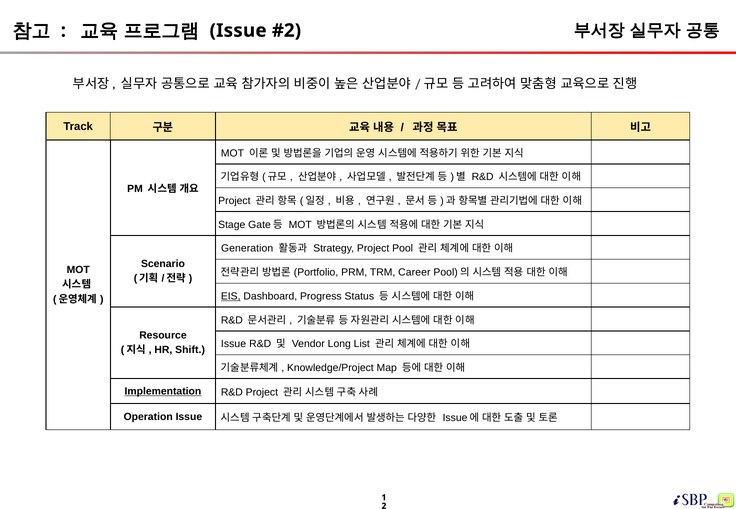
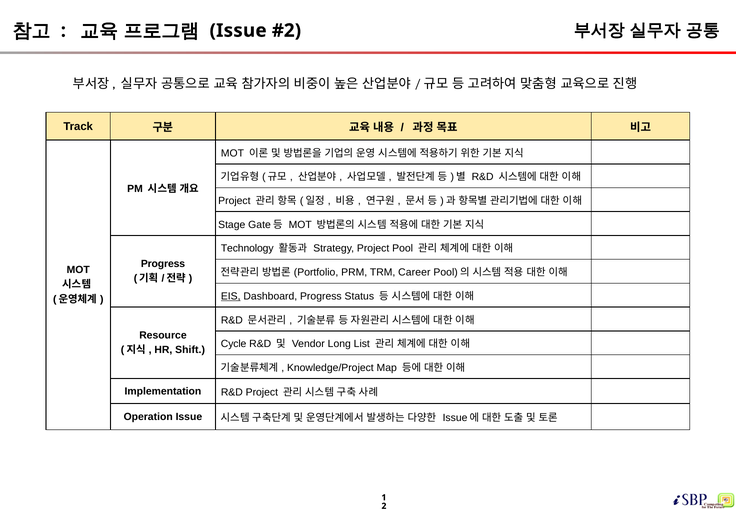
Generation: Generation -> Technology
Scenario at (163, 264): Scenario -> Progress
Issue at (234, 344): Issue -> Cycle
Implementation underline: present -> none
